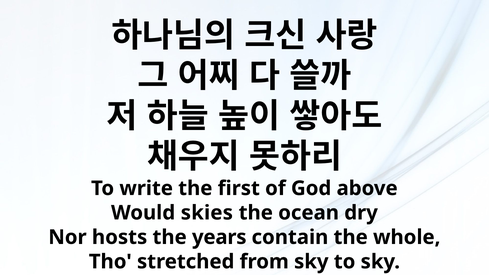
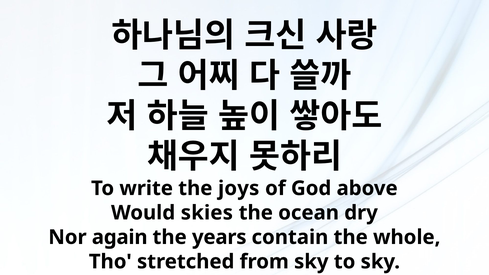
first: first -> joys
hosts: hosts -> again
